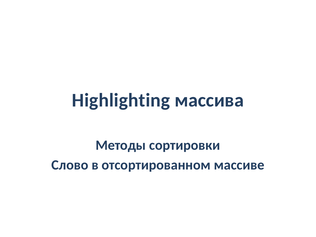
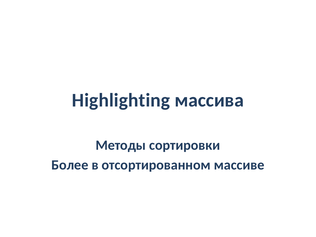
Слово: Слово -> Более
